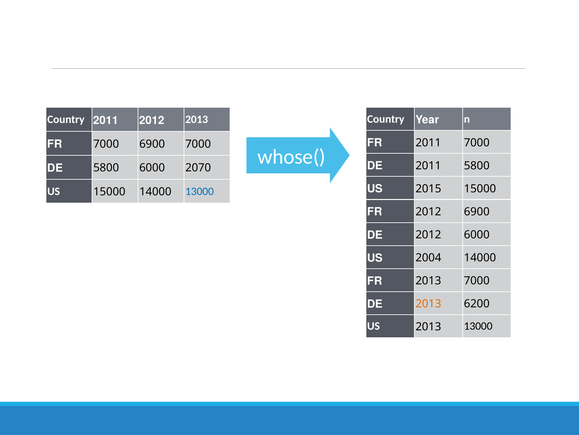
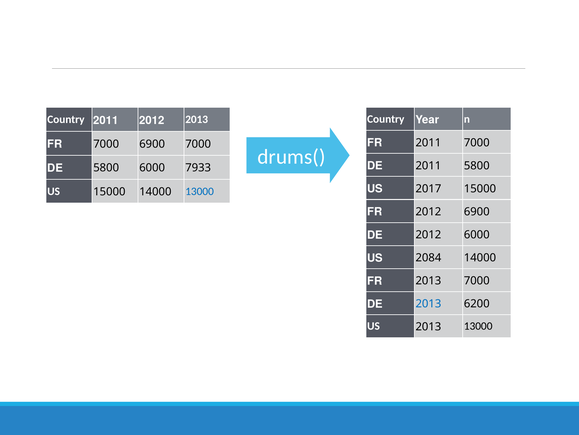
whose(: whose( -> drums(
2070: 2070 -> 7933
2015: 2015 -> 2017
2004: 2004 -> 2084
2013 at (428, 303) colour: orange -> blue
